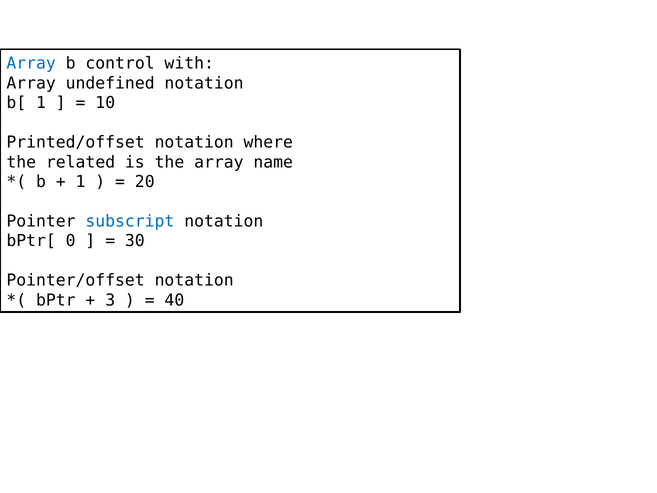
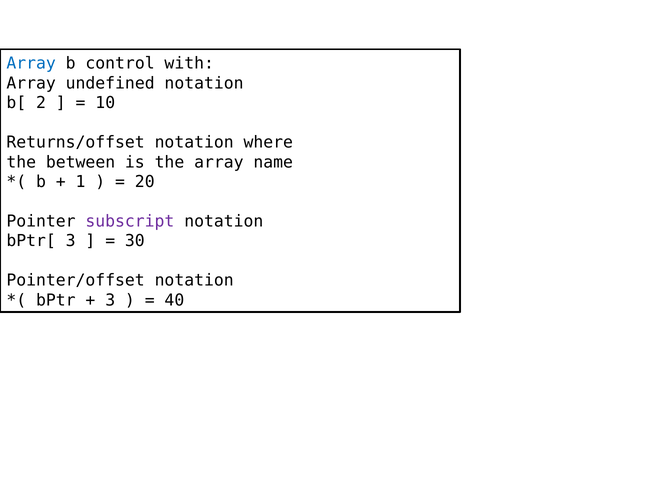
b[ 1: 1 -> 2
Printed/offset: Printed/offset -> Returns/offset
related: related -> between
subscript colour: blue -> purple
bPtr[ 0: 0 -> 3
